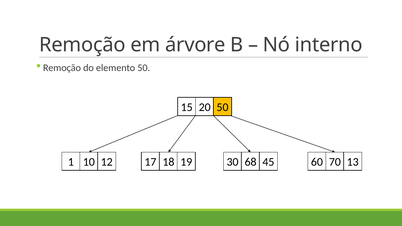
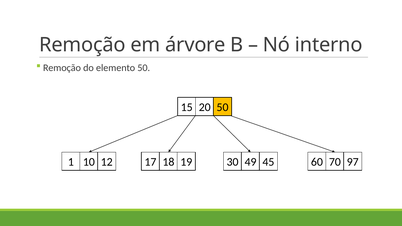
68: 68 -> 49
13: 13 -> 97
